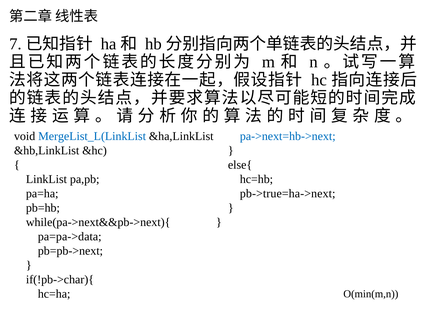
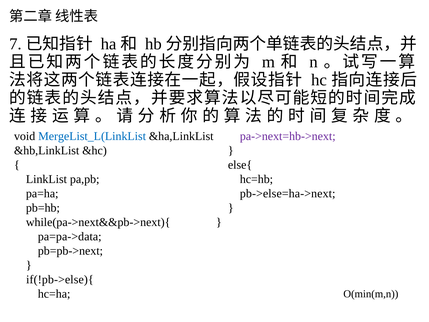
pa->next=hb->next colour: blue -> purple
pb->true=ha->next: pb->true=ha->next -> pb->else=ha->next
if(!pb->char){: if(!pb->char){ -> if(!pb->else){
